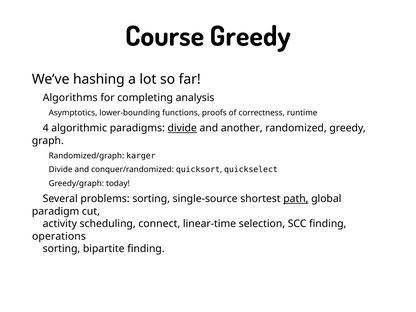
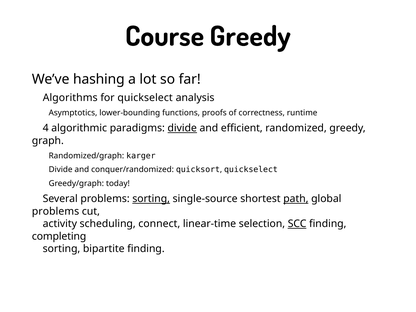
for completing: completing -> quickselect
another: another -> efficient
sorting at (151, 199) underline: none -> present
paradigm at (56, 211): paradigm -> problems
SCC underline: none -> present
operations: operations -> completing
